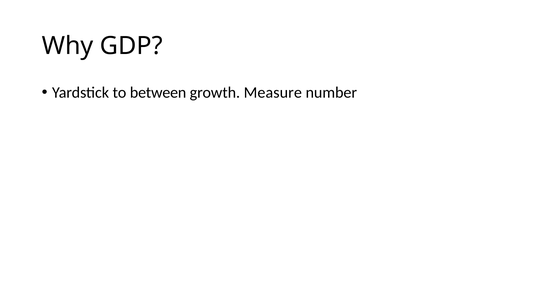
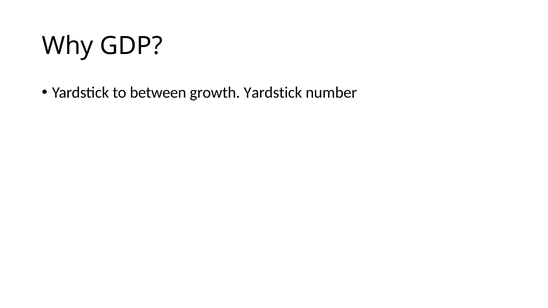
growth Measure: Measure -> Yardstick
